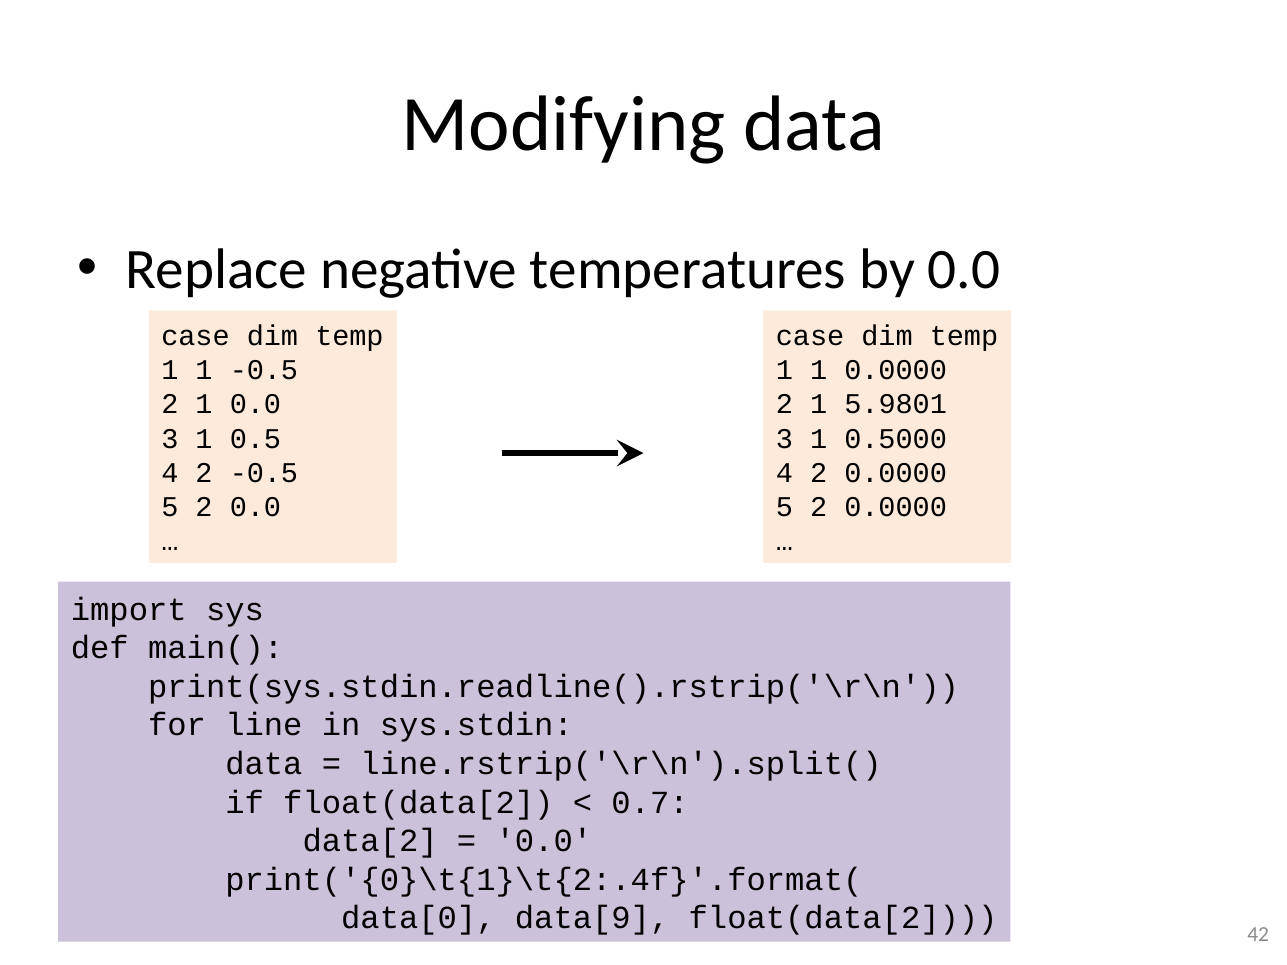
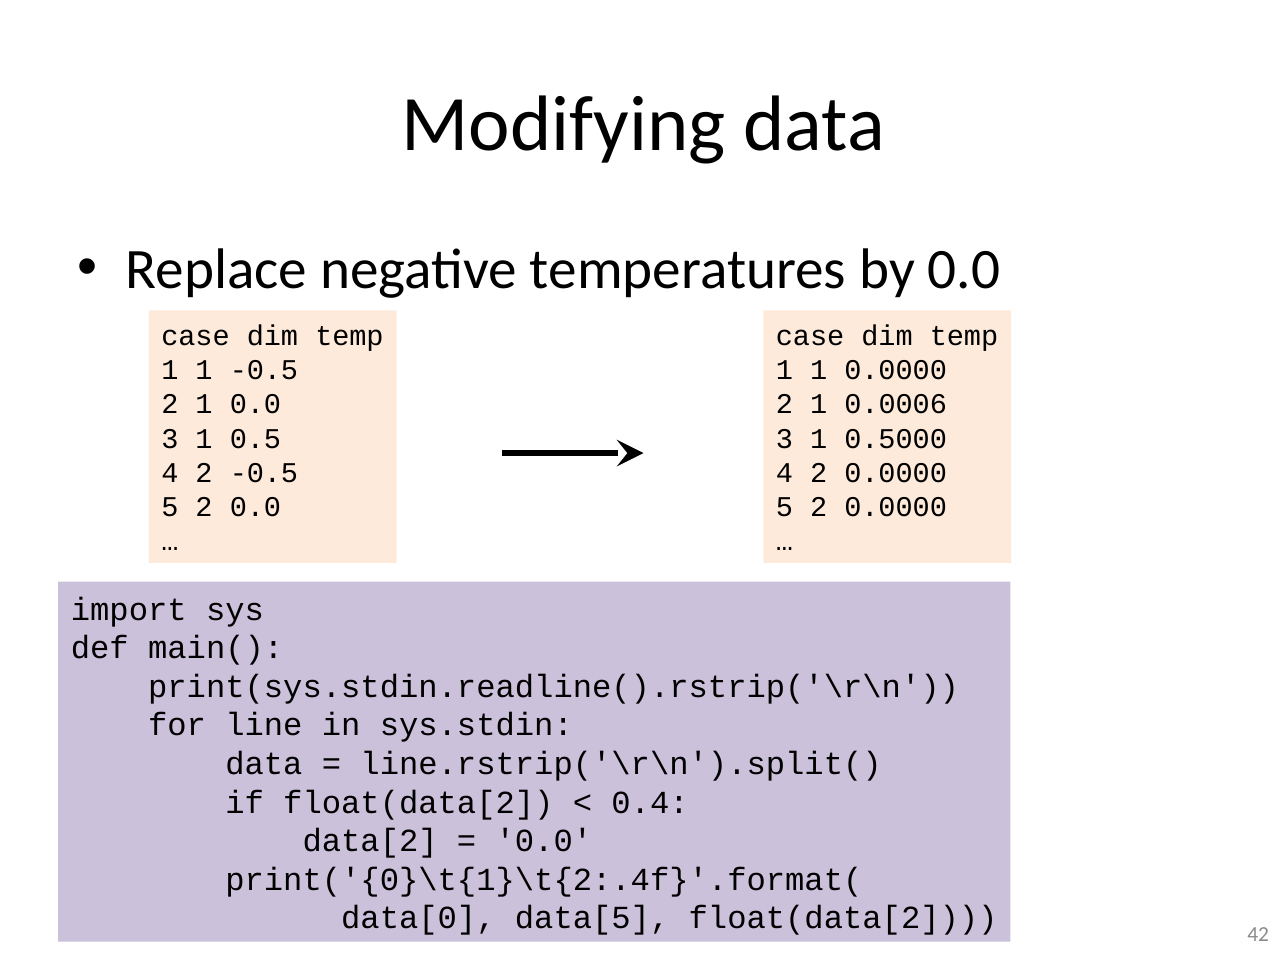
5.9801: 5.9801 -> 0.0006
0.7: 0.7 -> 0.4
data[9: data[9 -> data[5
